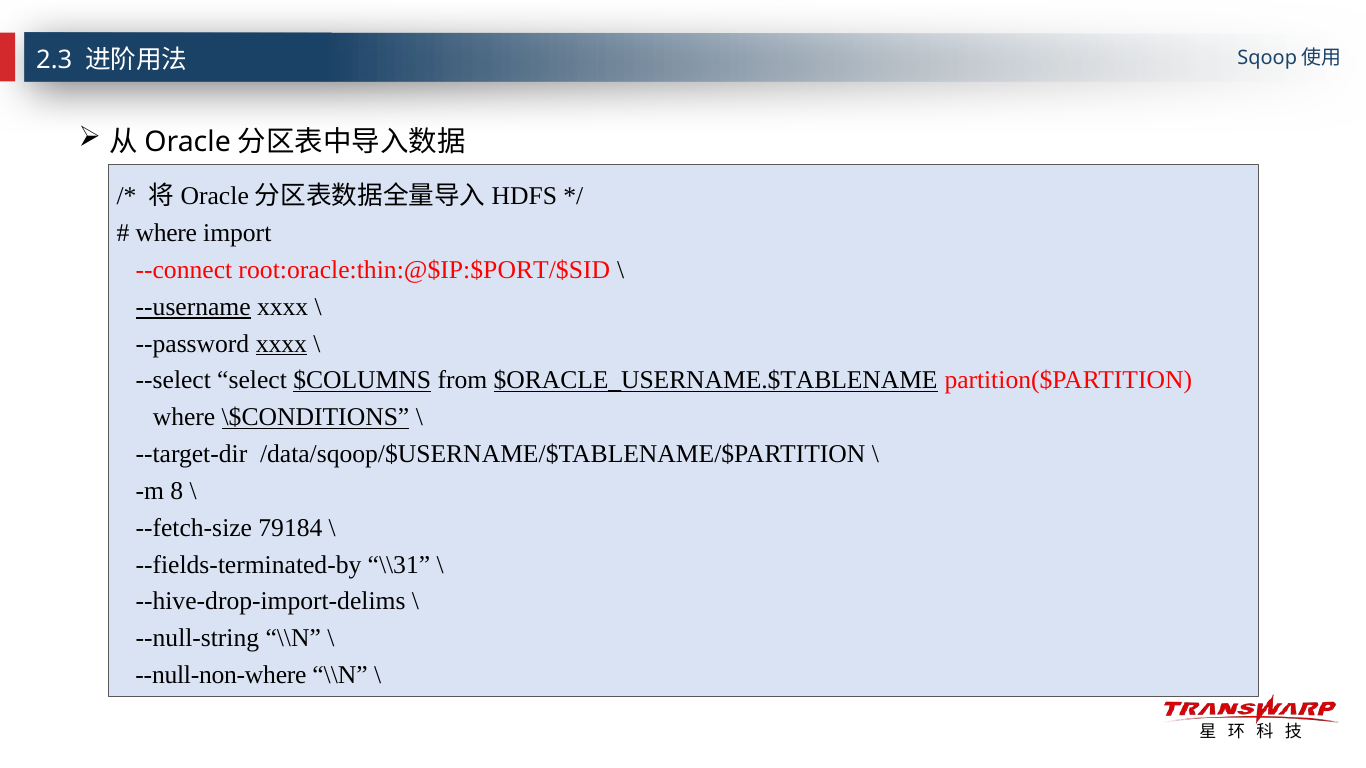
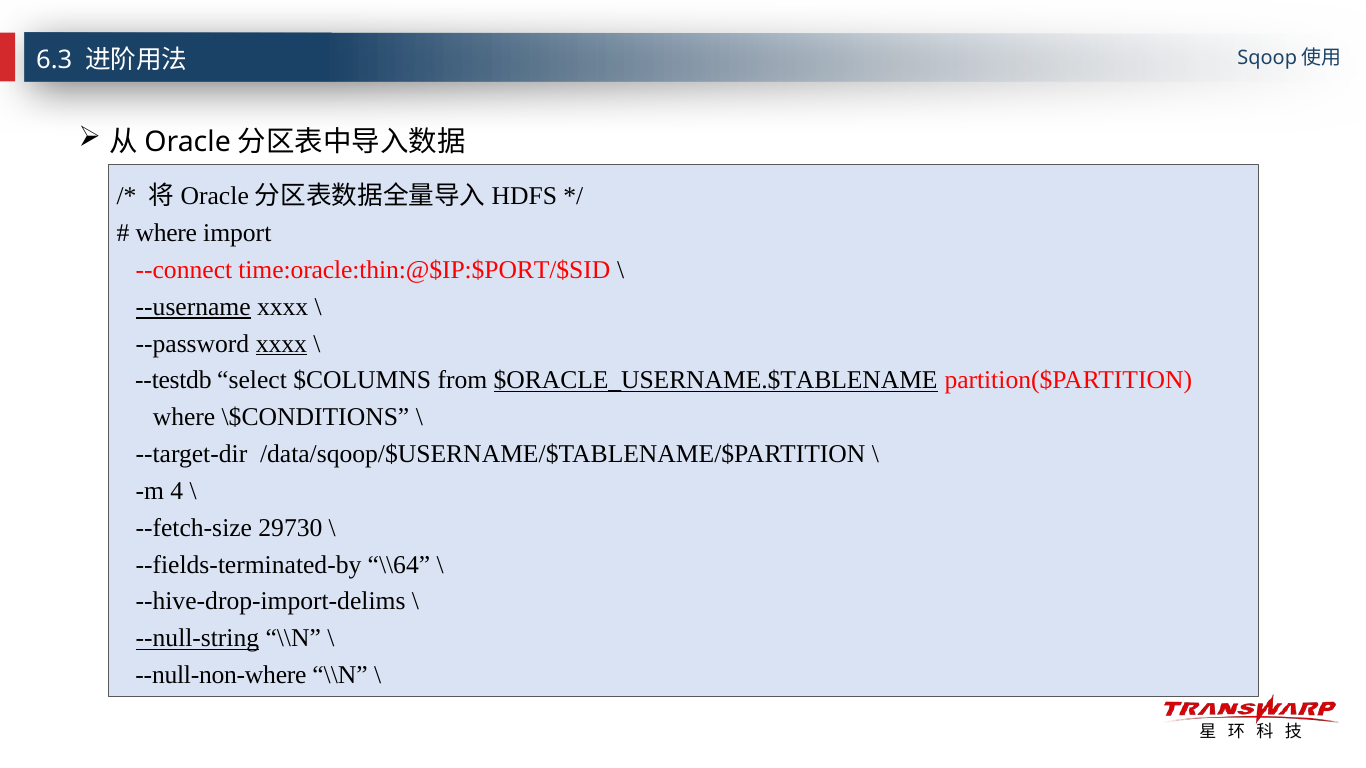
2.3: 2.3 -> 6.3
root:oracle:thin:@$IP:$PORT/$SID: root:oracle:thin:@$IP:$PORT/$SID -> time:oracle:thin:@$IP:$PORT/$SID
--select: --select -> --testdb
$COLUMNS underline: present -> none
\$CONDITIONS underline: present -> none
8: 8 -> 4
79184: 79184 -> 29730
\\31: \\31 -> \\64
--null-string underline: none -> present
